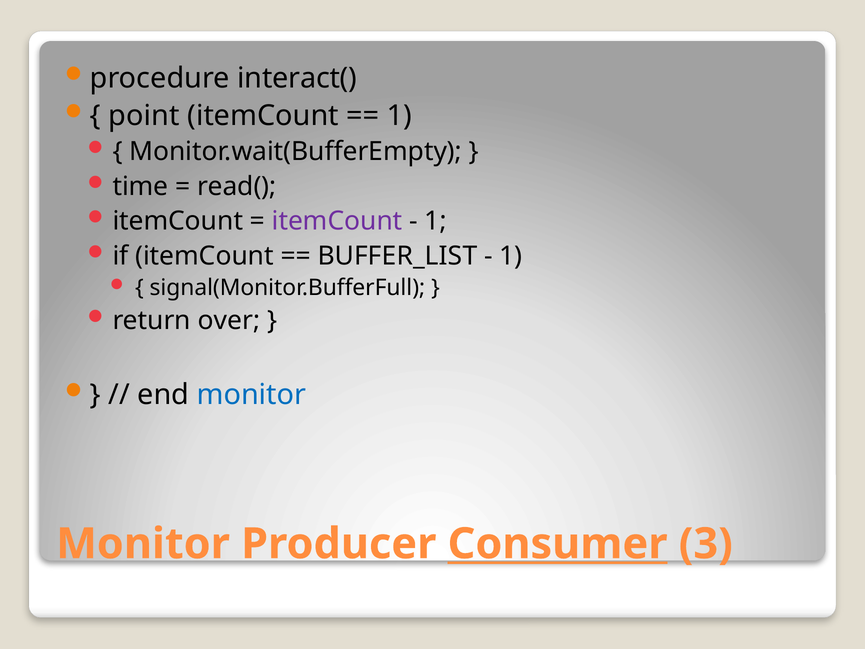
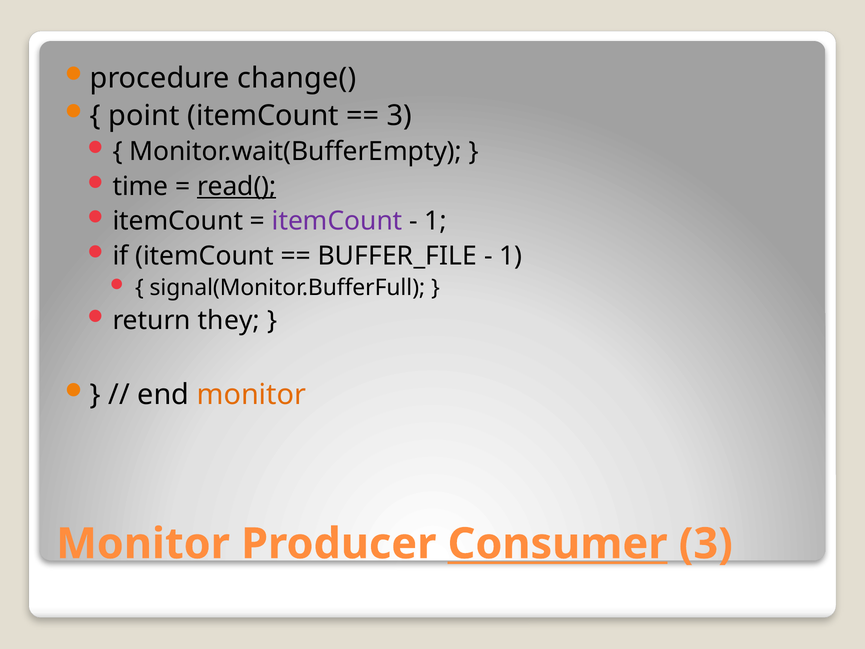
interact(: interact( -> change(
1 at (399, 116): 1 -> 3
read( underline: none -> present
BUFFER_LIST: BUFFER_LIST -> BUFFER_FILE
over: over -> they
monitor at (251, 395) colour: blue -> orange
